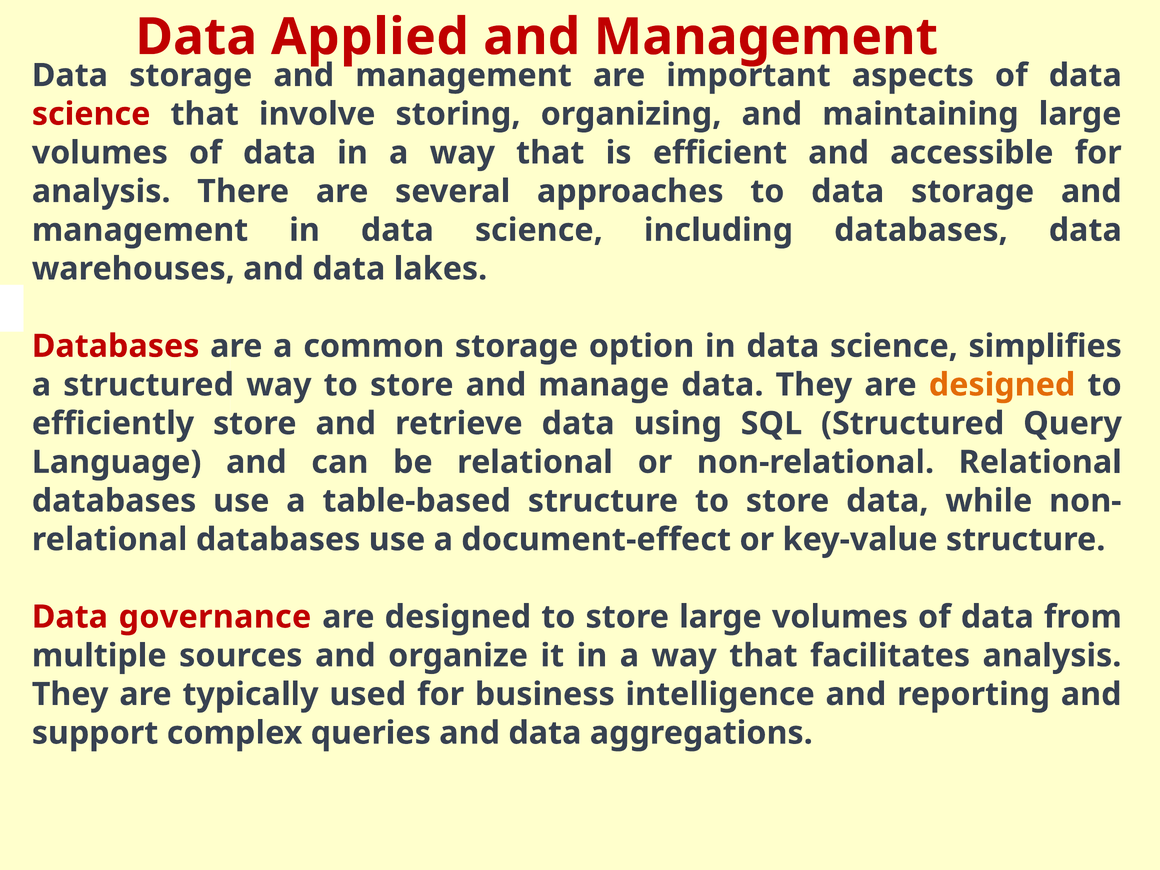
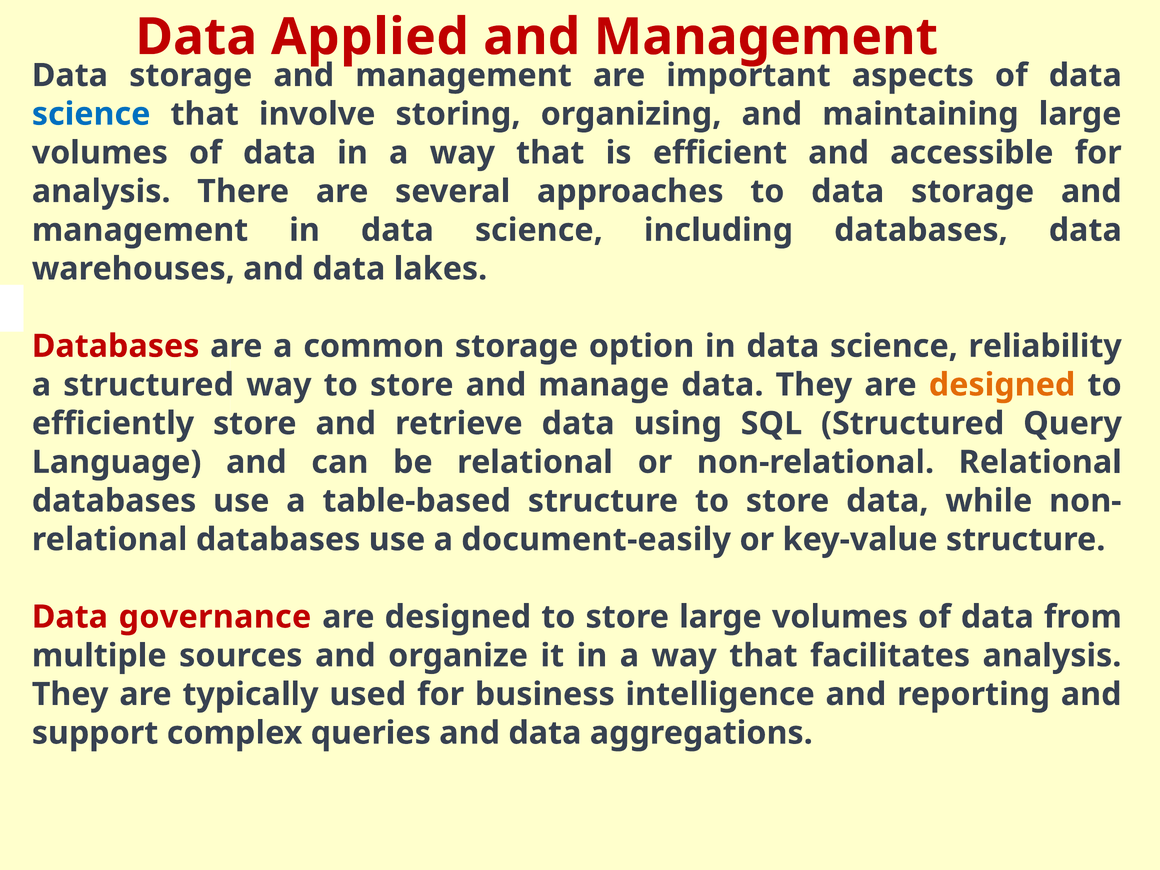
science at (91, 114) colour: red -> blue
simplifies: simplifies -> reliability
document-effect: document-effect -> document-easily
